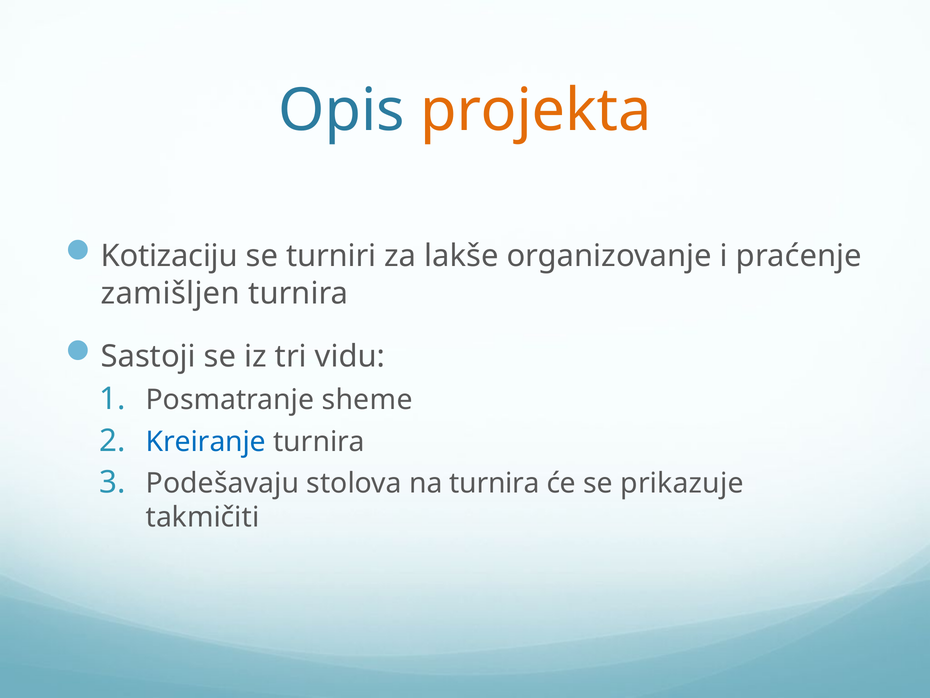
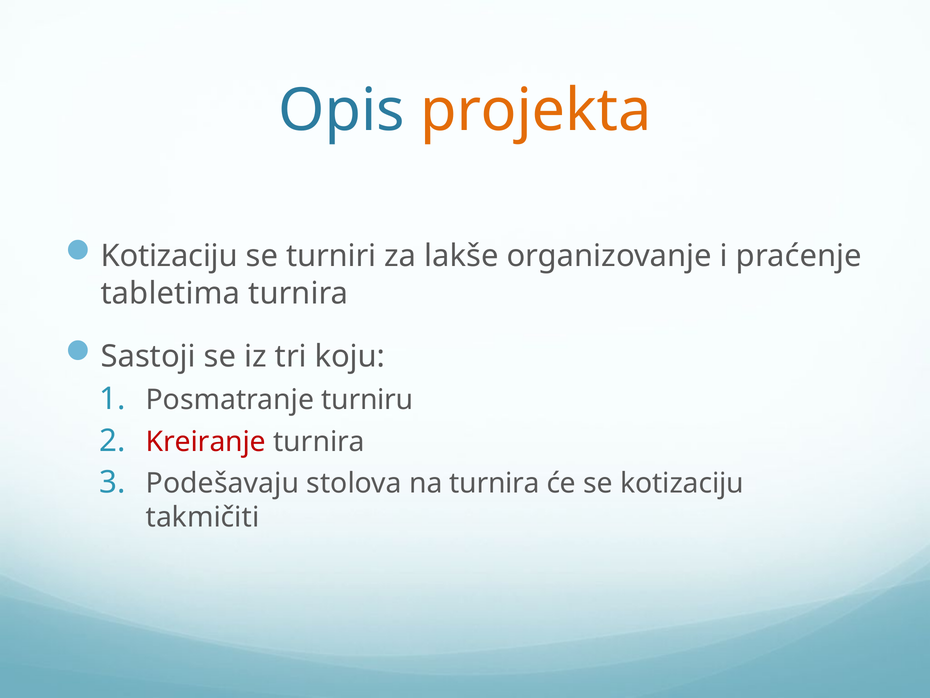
zamišljen: zamišljen -> tabletima
vidu: vidu -> koju
sheme: sheme -> turniru
Kreiranje colour: blue -> red
se prikazuje: prikazuje -> kotizaciju
